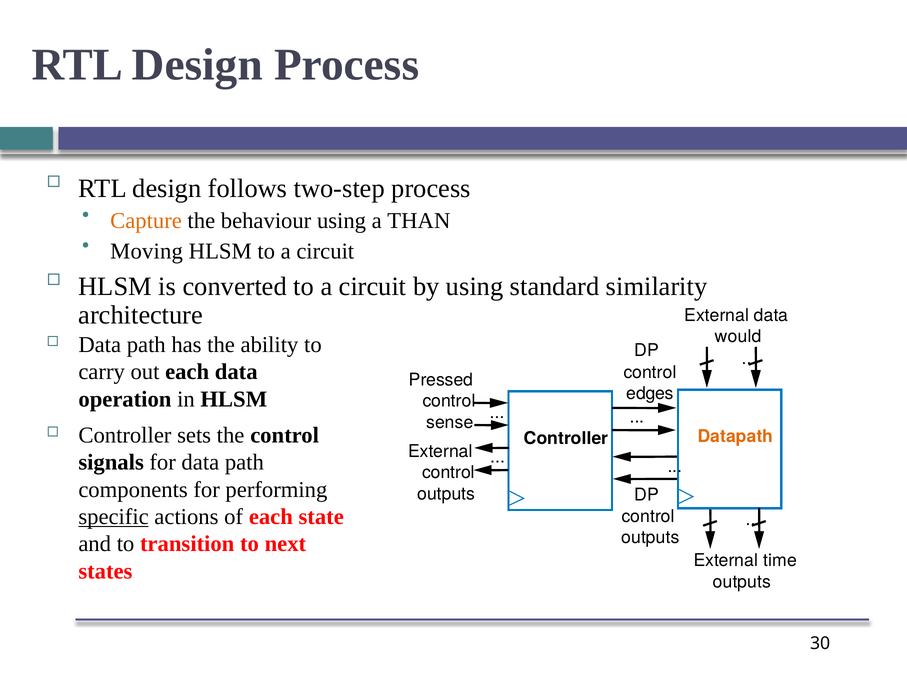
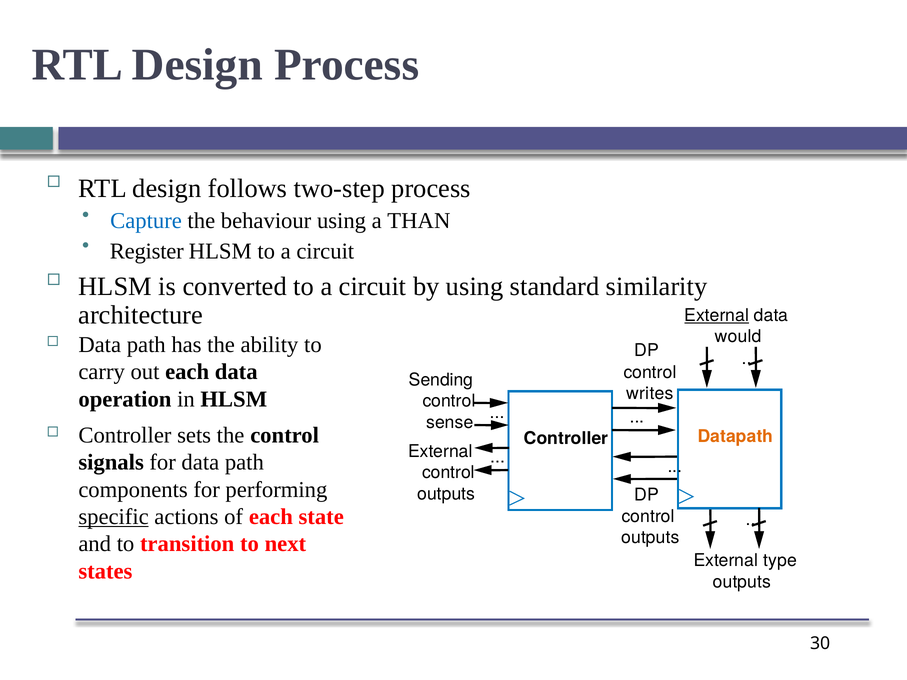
Capture colour: orange -> blue
Moving: Moving -> Register
External at (717, 315) underline: none -> present
Pressed: Pressed -> Sending
edges: edges -> writes
time: time -> type
